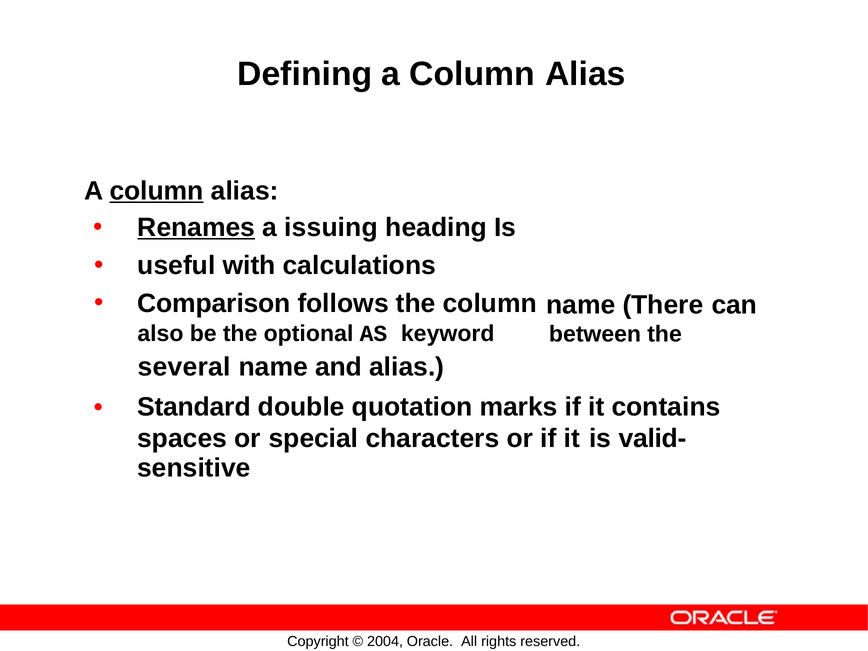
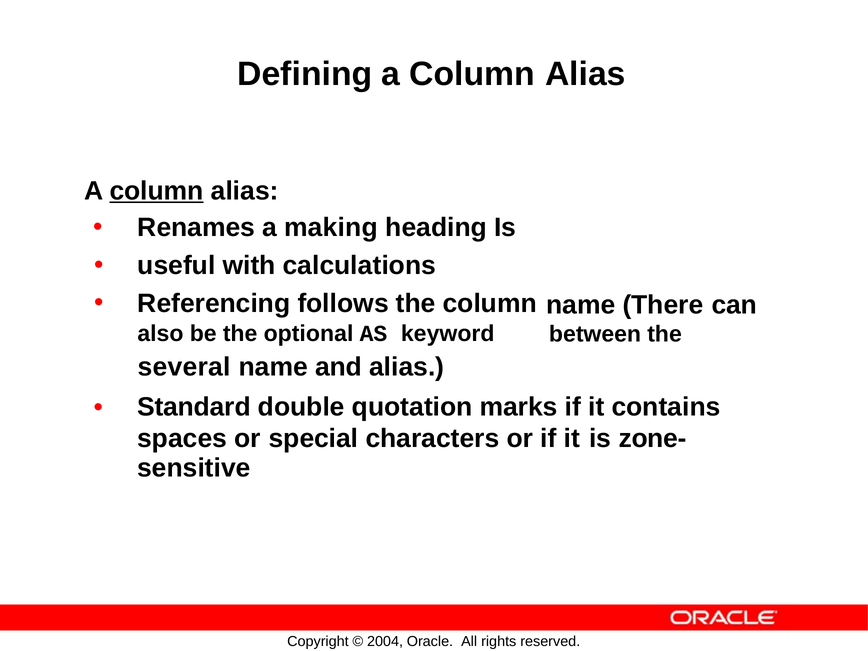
Renames underline: present -> none
issuing: issuing -> making
Comparison: Comparison -> Referencing
valid-: valid- -> zone-
